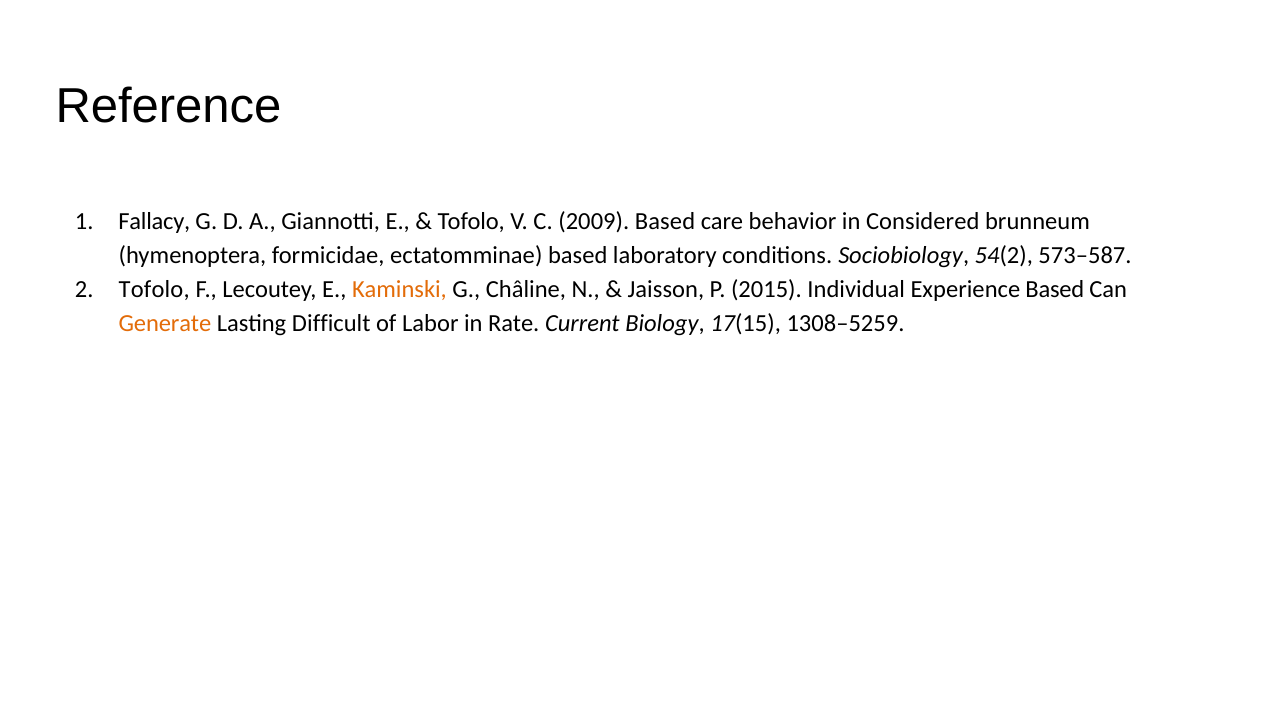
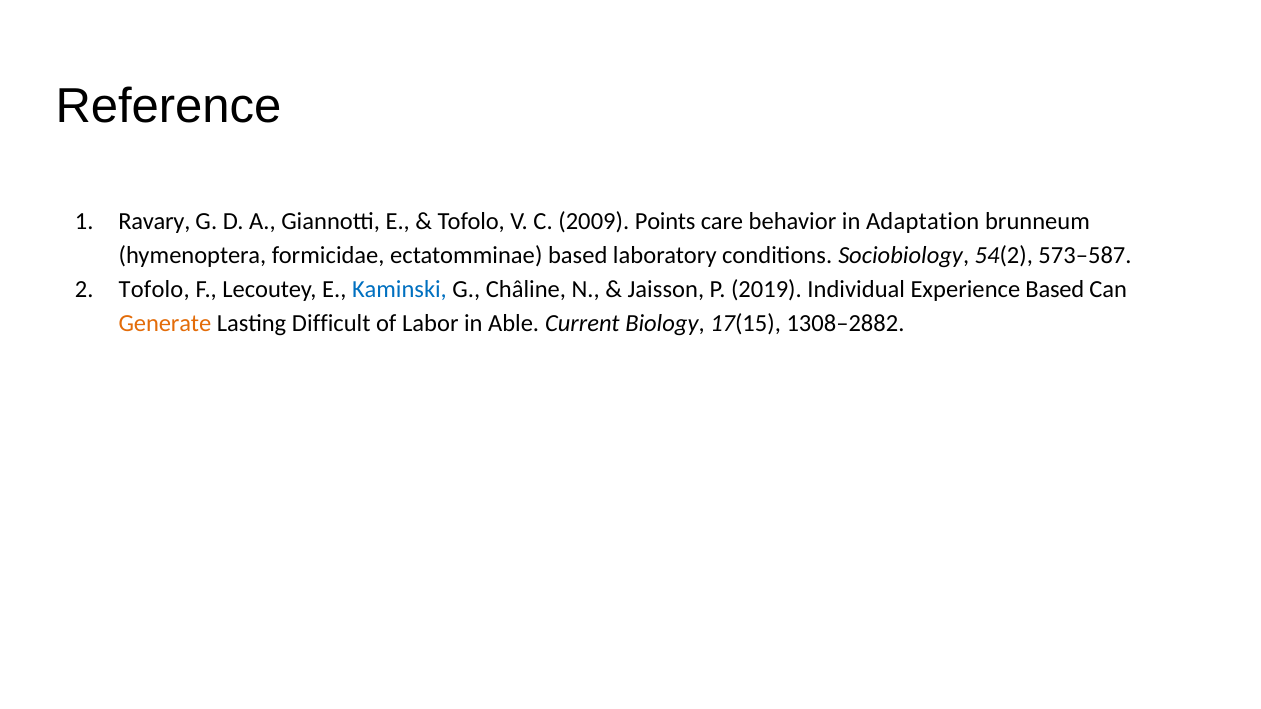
Fallacy: Fallacy -> Ravary
2009 Based: Based -> Points
Considered: Considered -> Adaptation
Kaminski colour: orange -> blue
2015: 2015 -> 2019
Rate: Rate -> Able
1308–5259: 1308–5259 -> 1308–2882
